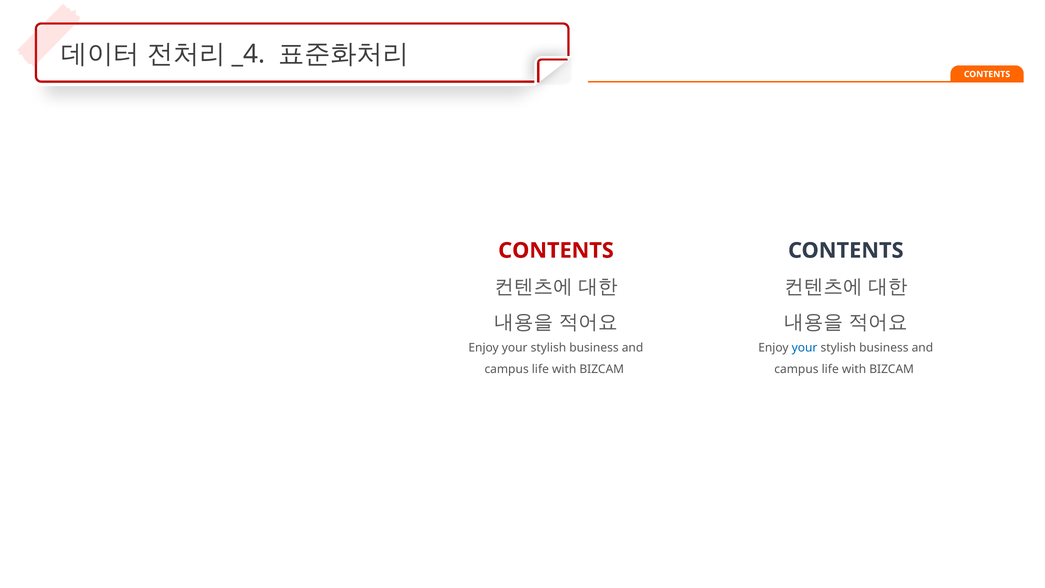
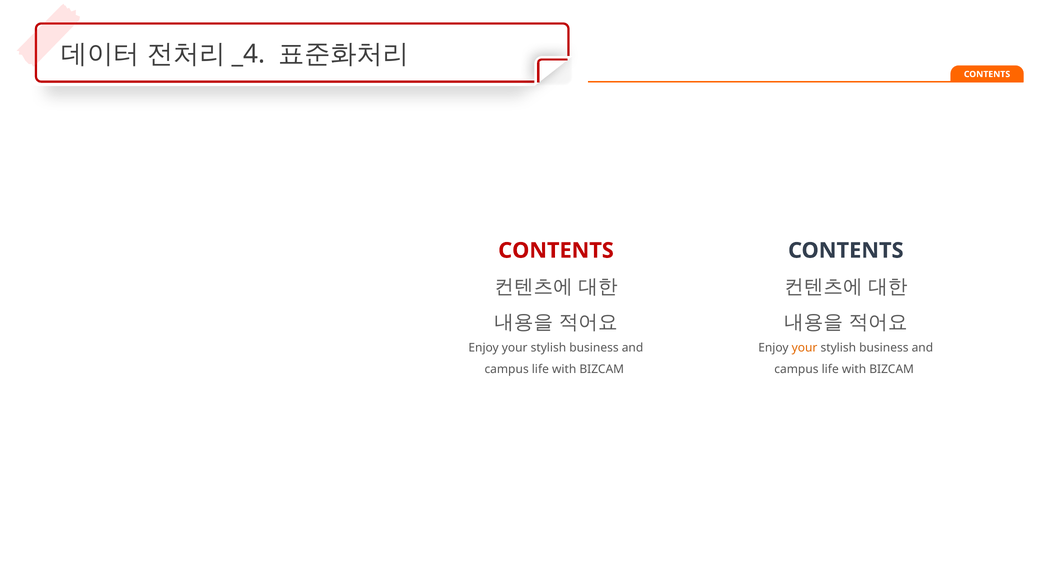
your at (805, 348) colour: blue -> orange
